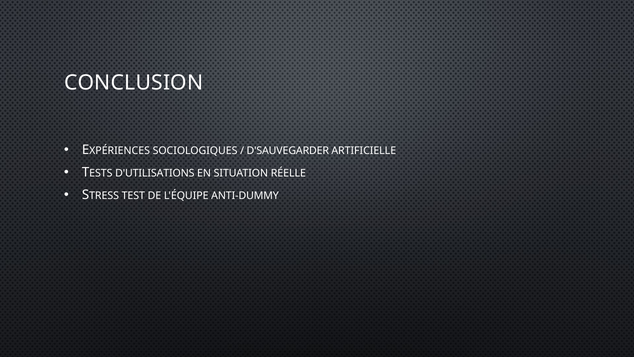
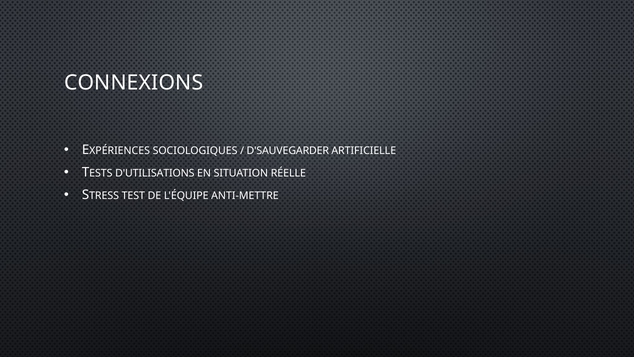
CONCLUSION: CONCLUSION -> CONNEXIONS
ANTI-DUMMY: ANTI-DUMMY -> ANTI-METTRE
